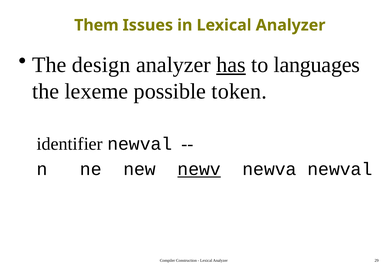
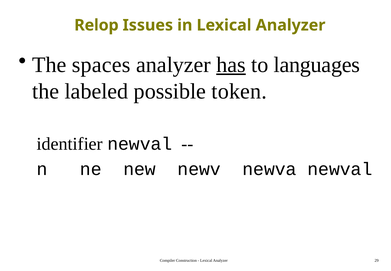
Them: Them -> Relop
design: design -> spaces
lexeme: lexeme -> labeled
newv underline: present -> none
